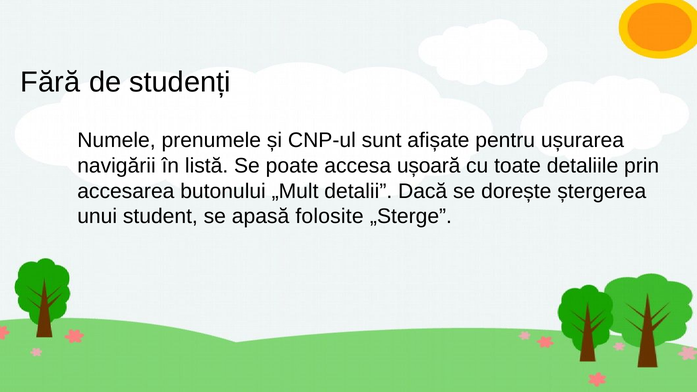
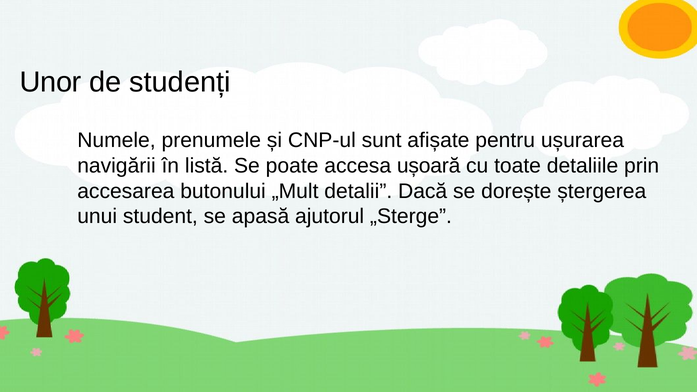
Fără: Fără -> Unor
folosite: folosite -> ajutorul
